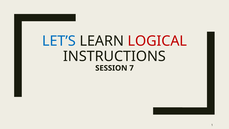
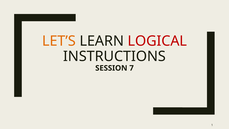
LET’S colour: blue -> orange
